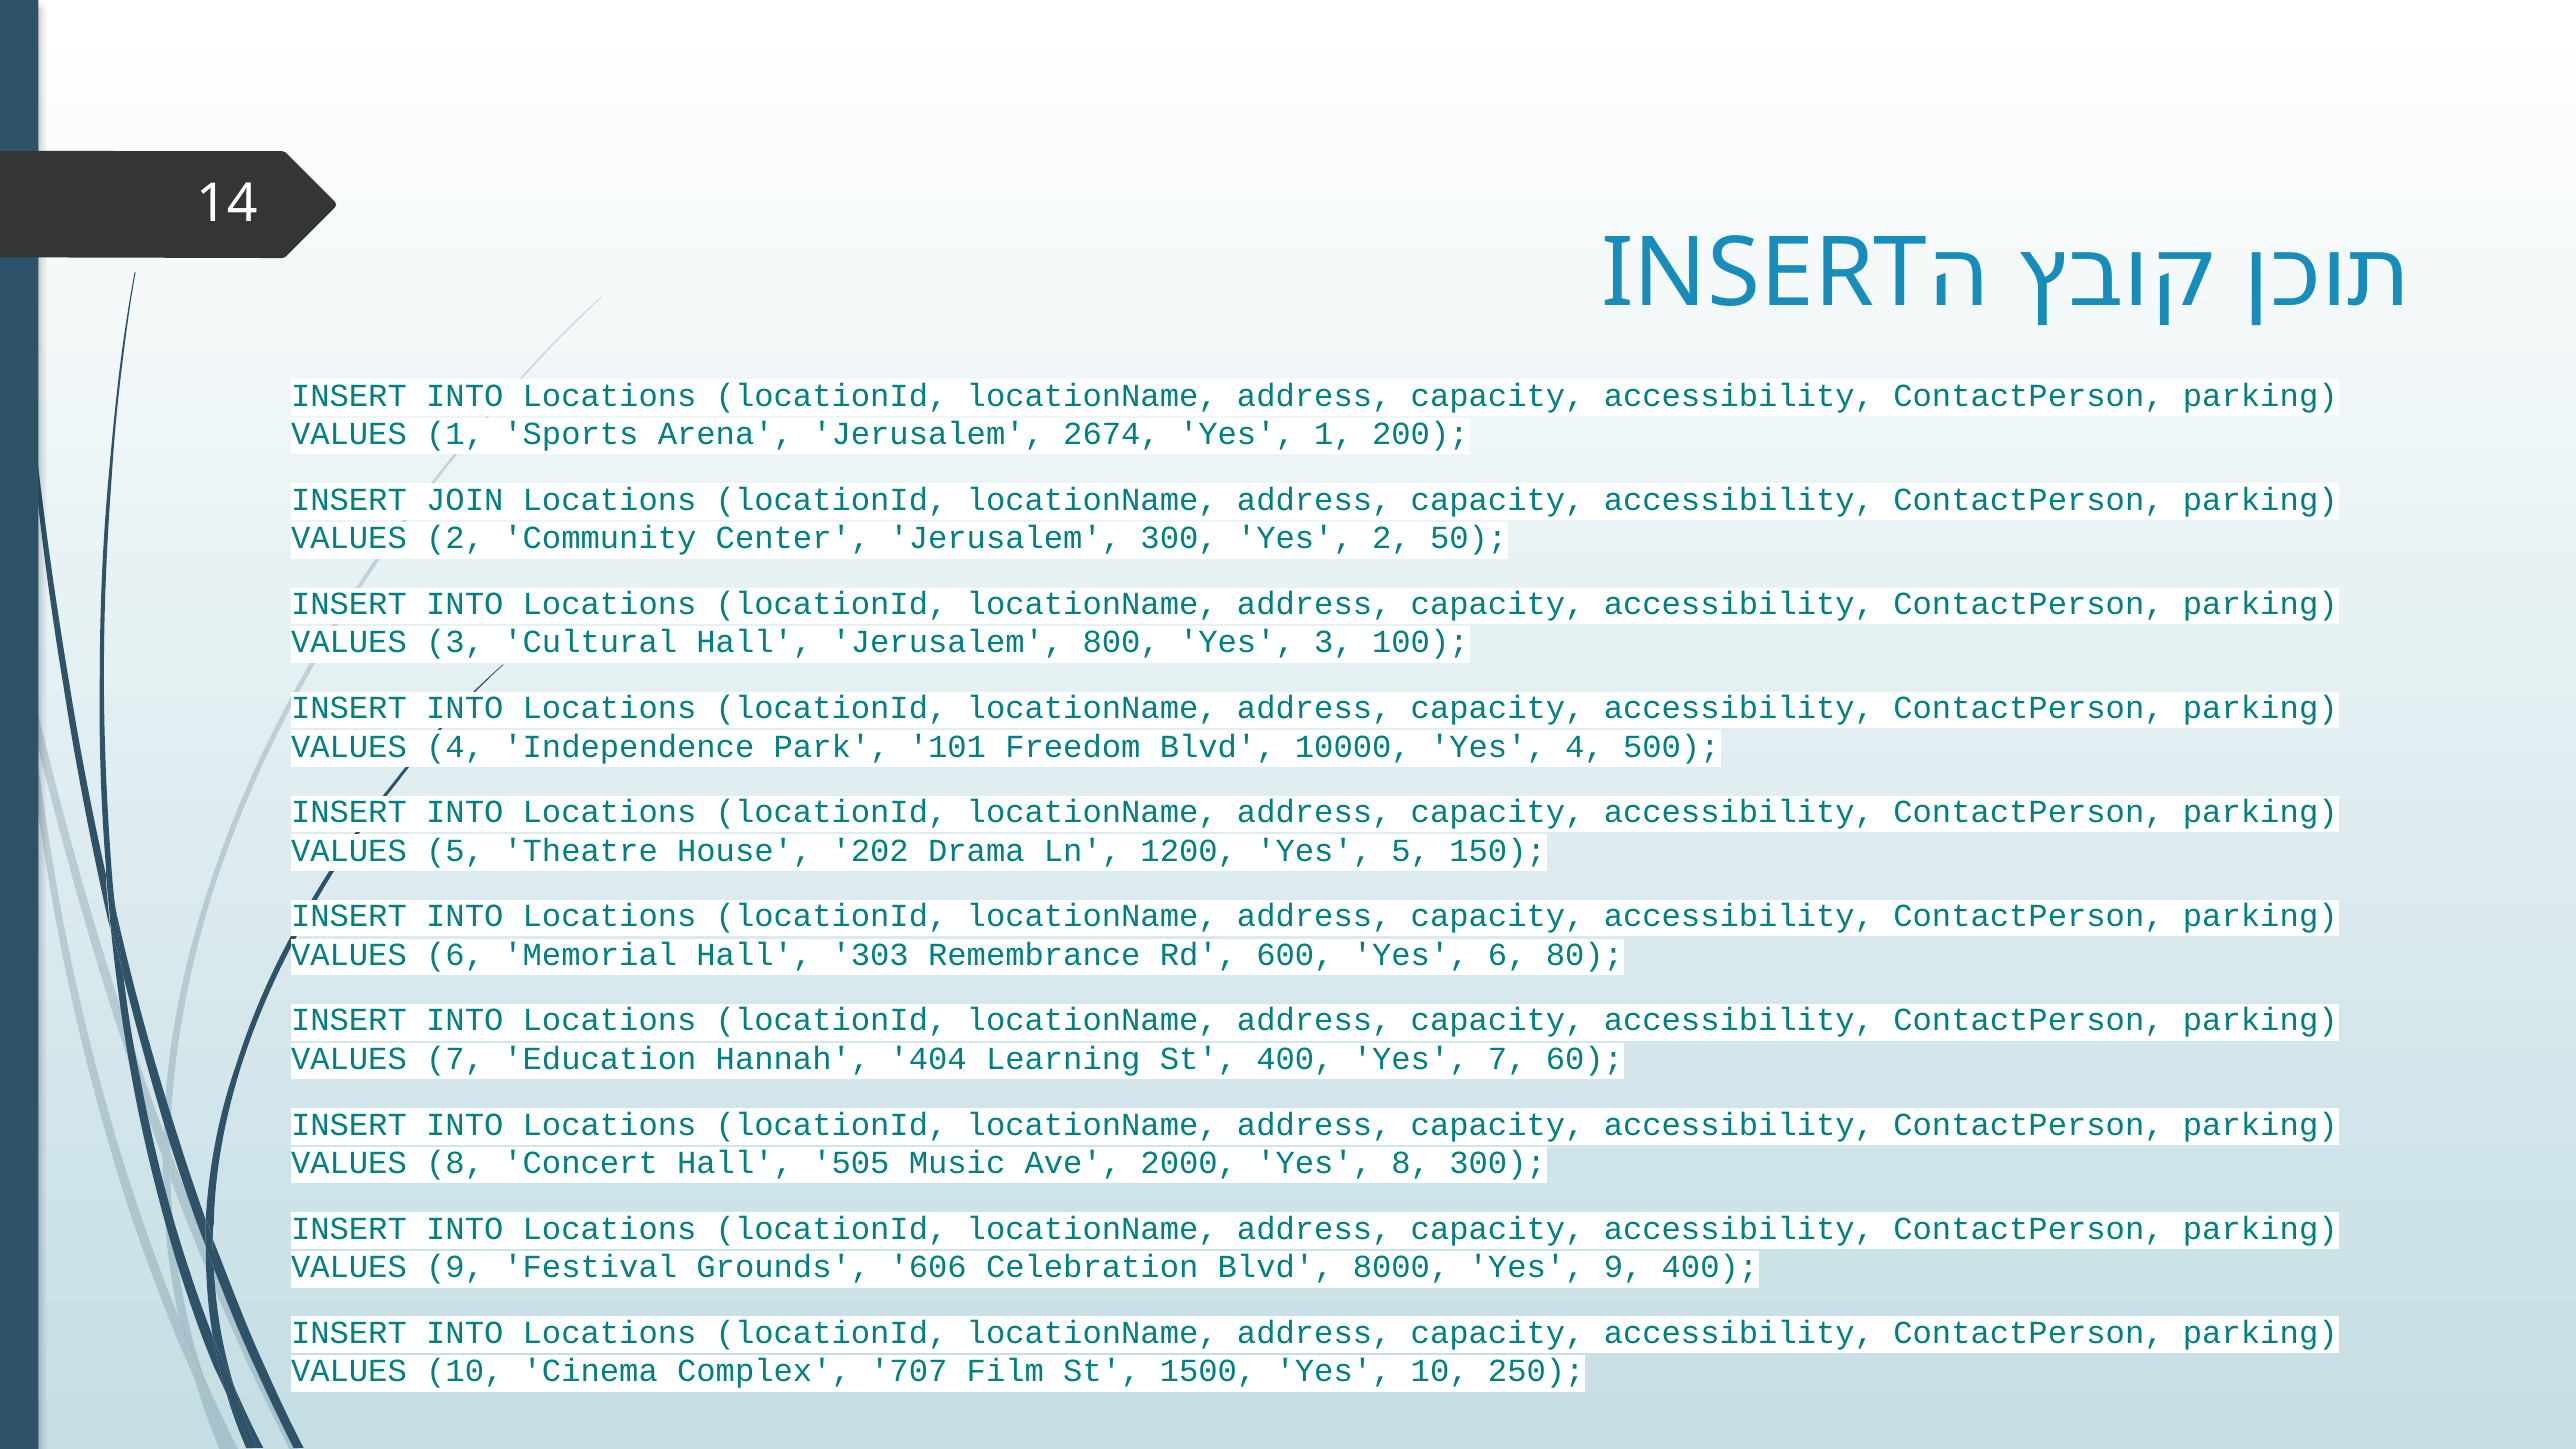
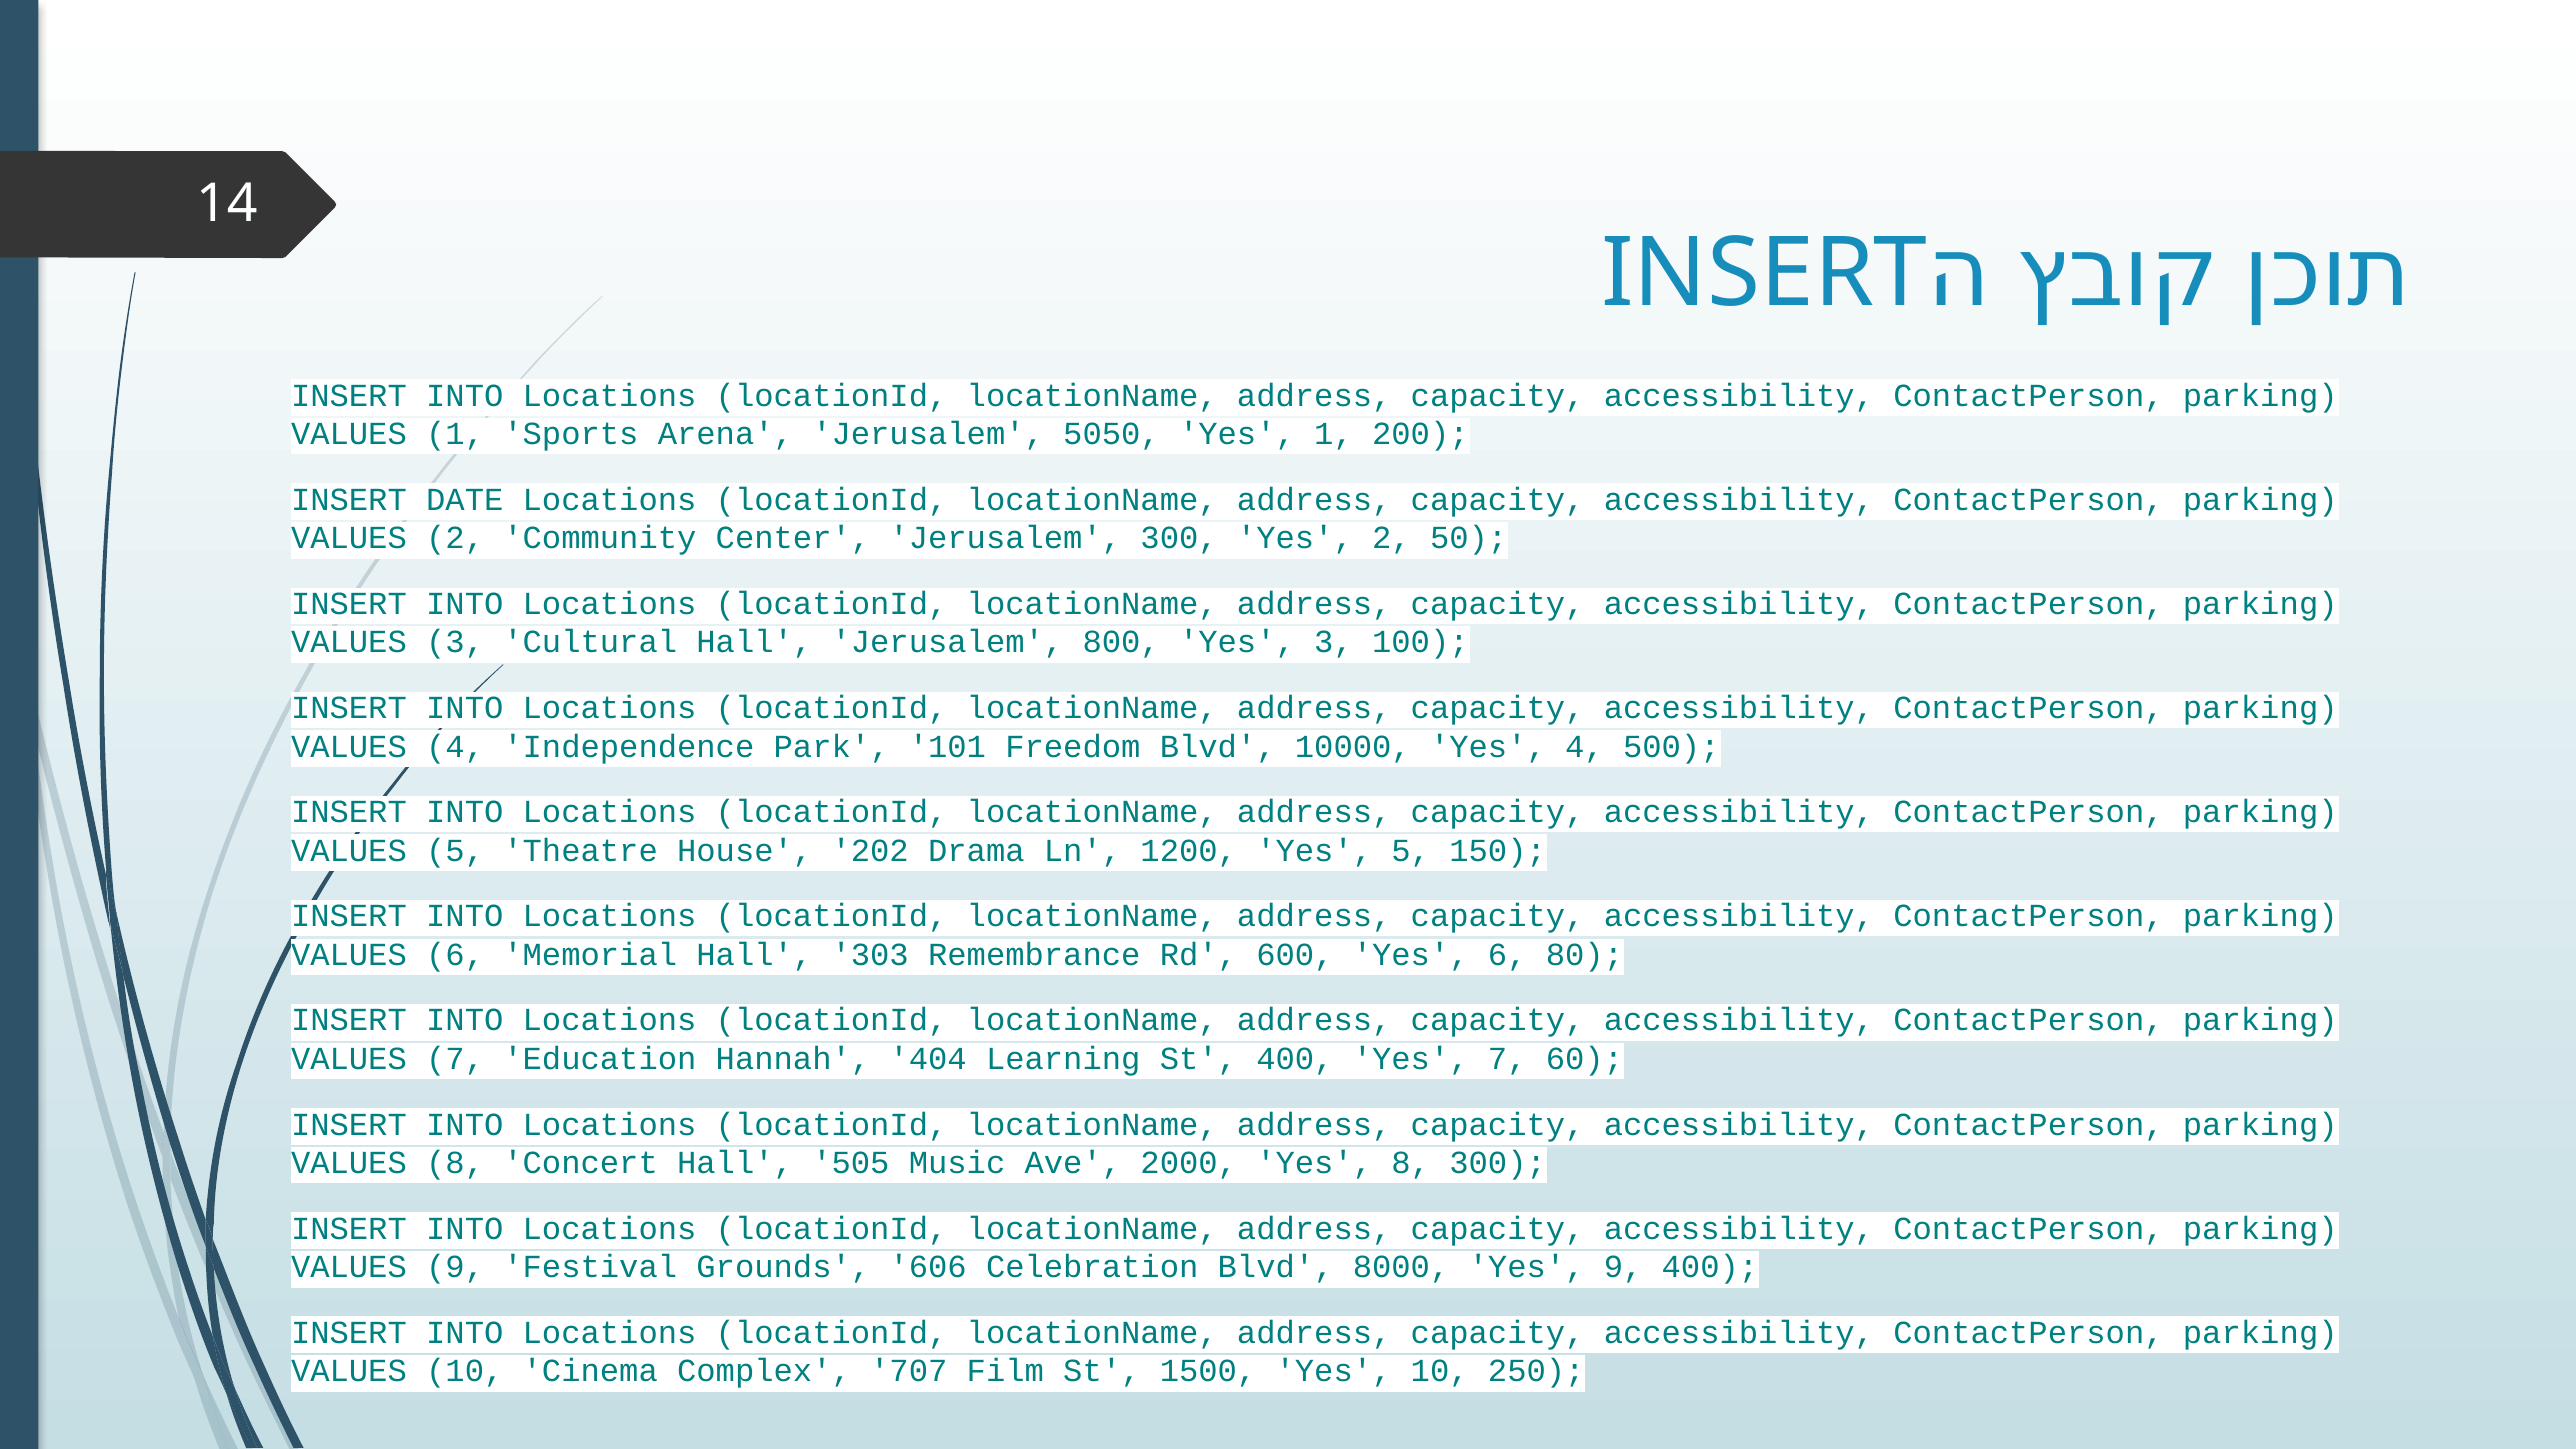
2674: 2674 -> 5050
JOIN: JOIN -> DATE
